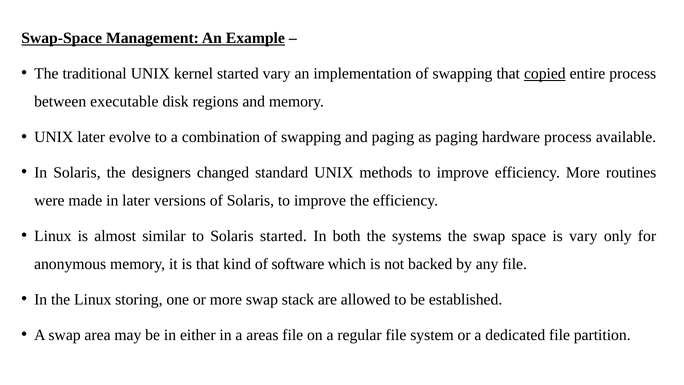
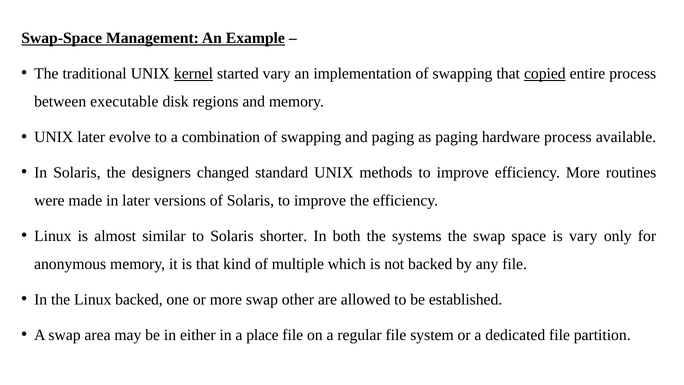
kernel underline: none -> present
Solaris started: started -> shorter
software: software -> multiple
Linux storing: storing -> backed
stack: stack -> other
areas: areas -> place
